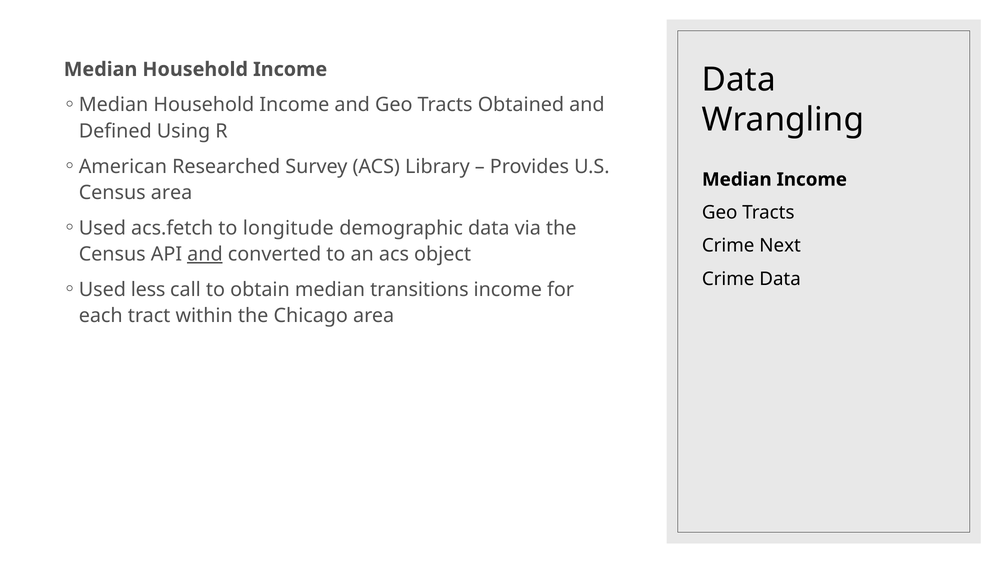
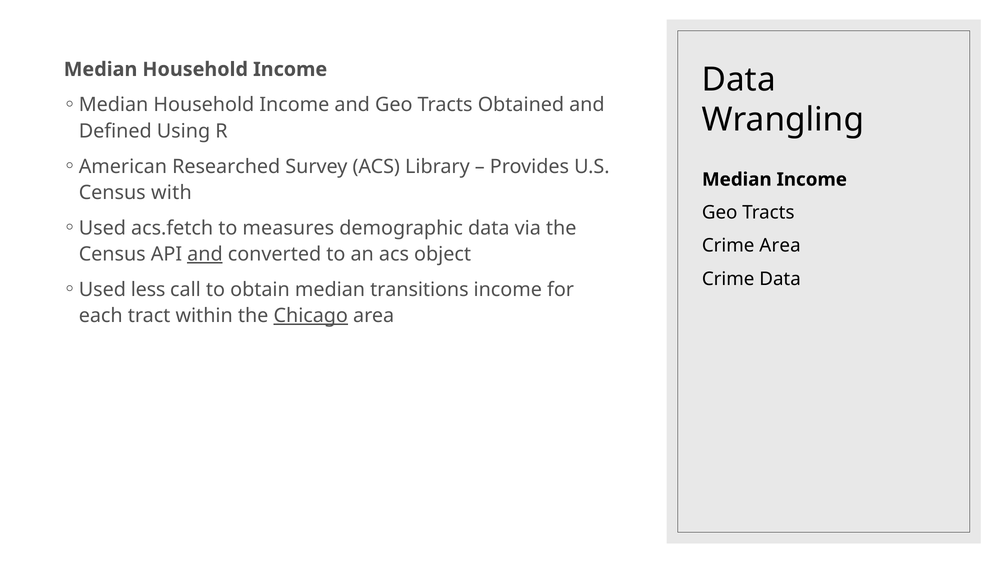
Census area: area -> with
longitude: longitude -> measures
Crime Next: Next -> Area
Chicago underline: none -> present
